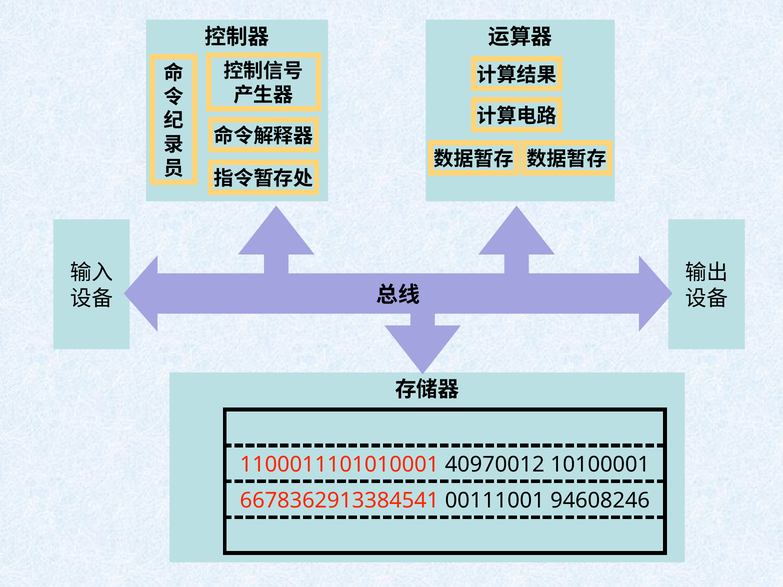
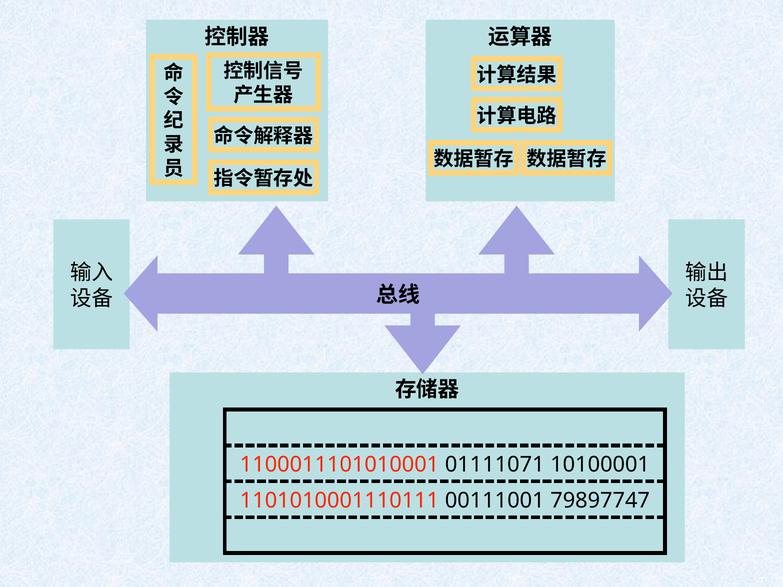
40970012: 40970012 -> 01111071
6678362913384541: 6678362913384541 -> 1101010001110111
94608246: 94608246 -> 79897747
